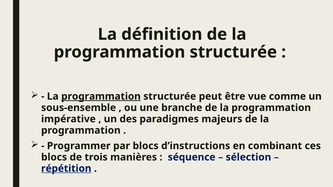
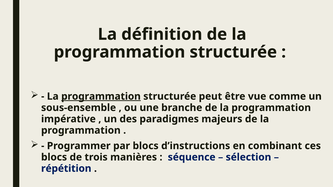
répétition underline: present -> none
